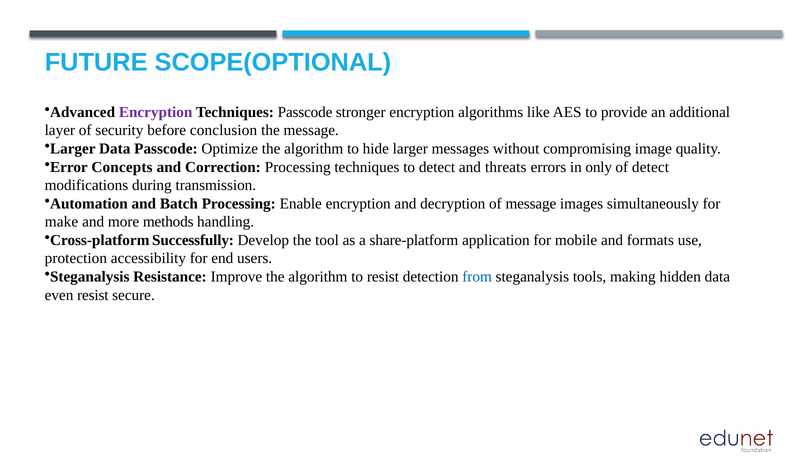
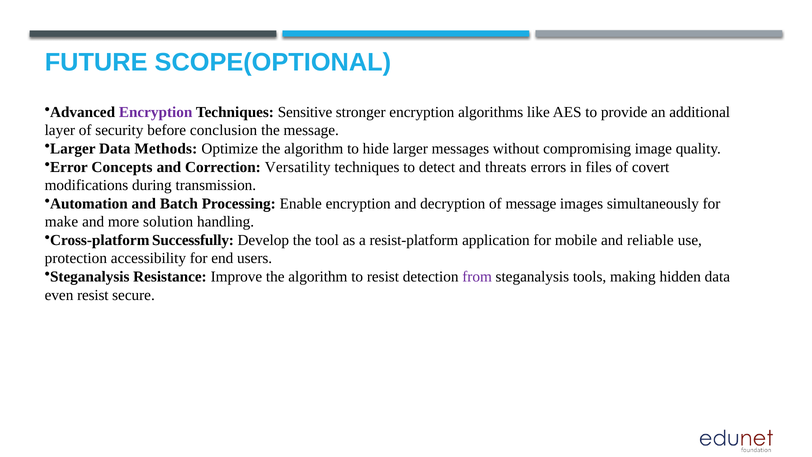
Techniques Passcode: Passcode -> Sensitive
Data Passcode: Passcode -> Methods
Correction Processing: Processing -> Versatility
only: only -> files
of detect: detect -> covert
methods: methods -> solution
share-platform: share-platform -> resist-platform
formats: formats -> reliable
from colour: blue -> purple
